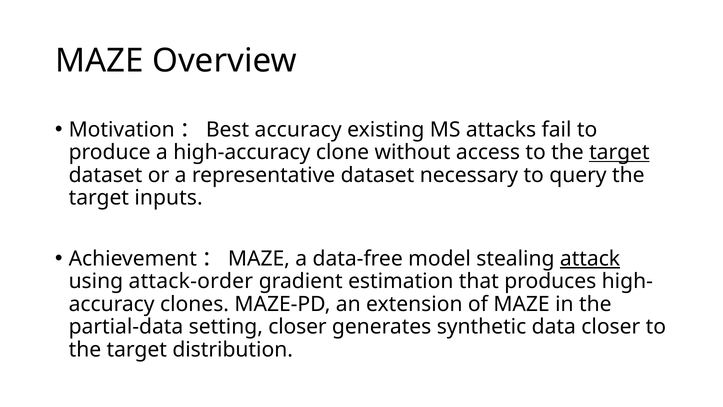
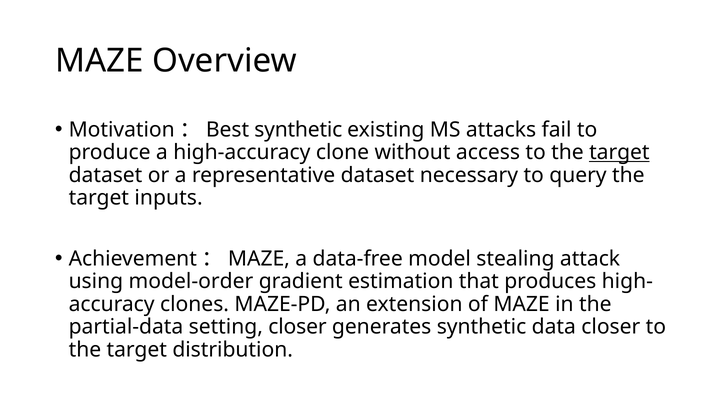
accuracy at (298, 130): accuracy -> synthetic
attack underline: present -> none
attack-order: attack-order -> model-order
